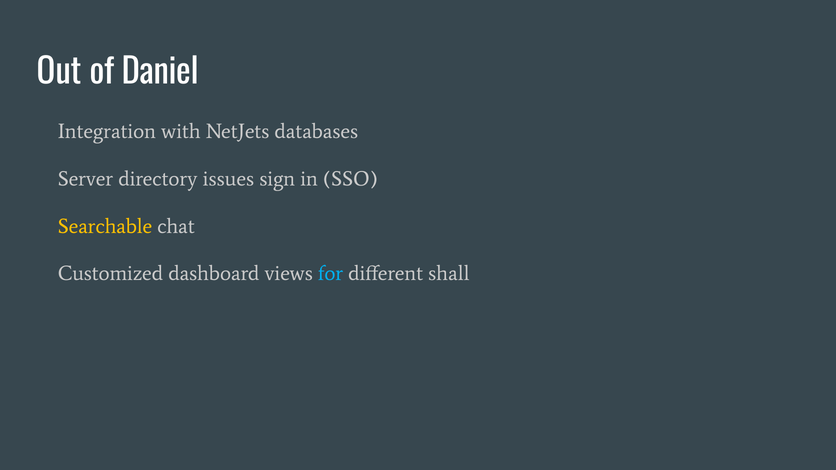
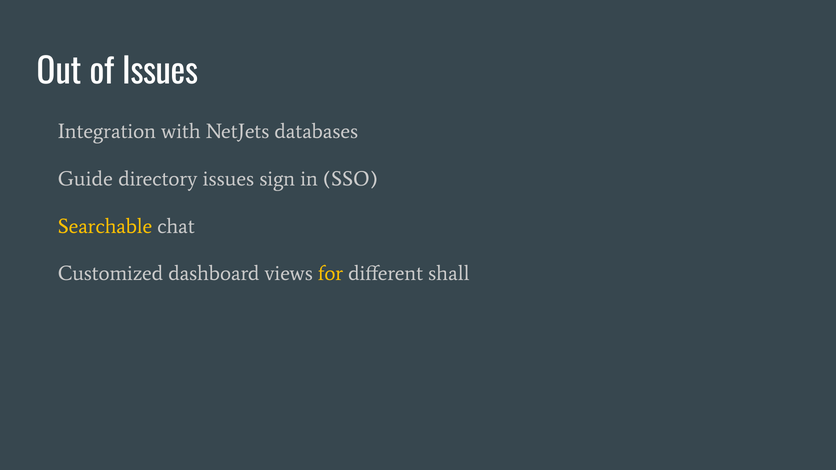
of Daniel: Daniel -> Issues
Server: Server -> Guide
for colour: light blue -> yellow
